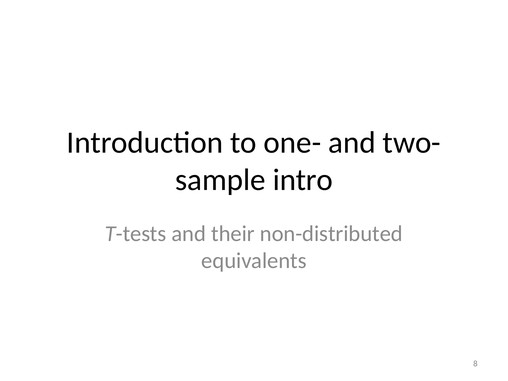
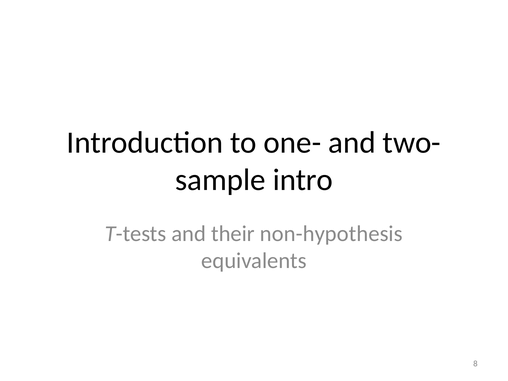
non-distributed: non-distributed -> non-hypothesis
